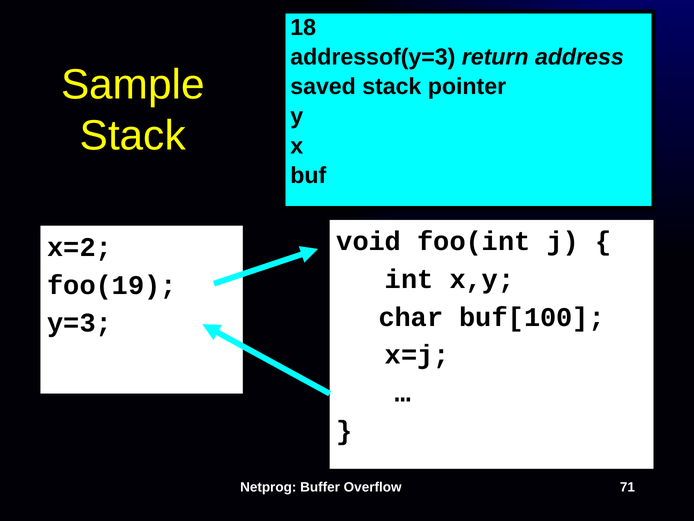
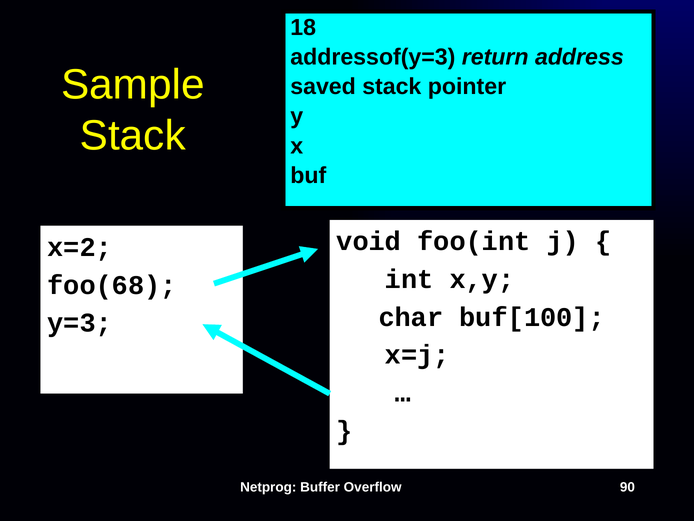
foo(19: foo(19 -> foo(68
71: 71 -> 90
